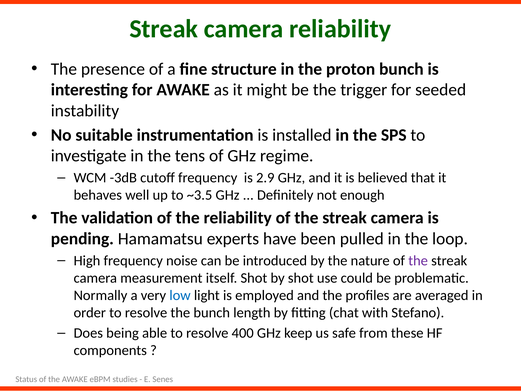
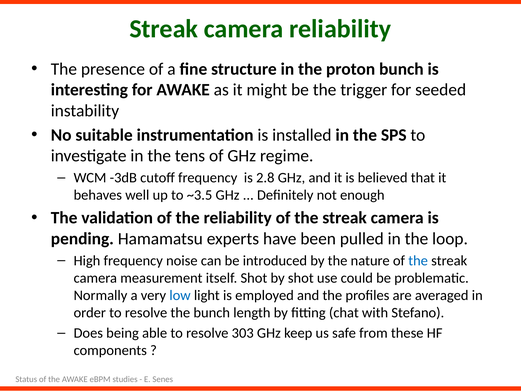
2.9: 2.9 -> 2.8
the at (418, 260) colour: purple -> blue
400: 400 -> 303
